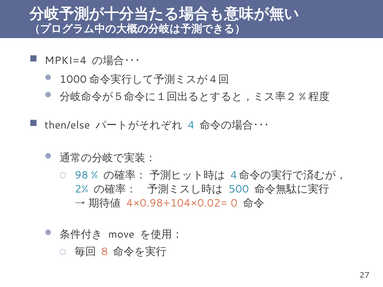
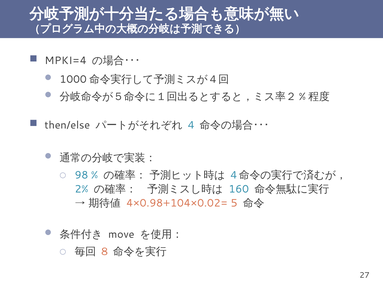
500: 500 -> 160
0: 0 -> 5
